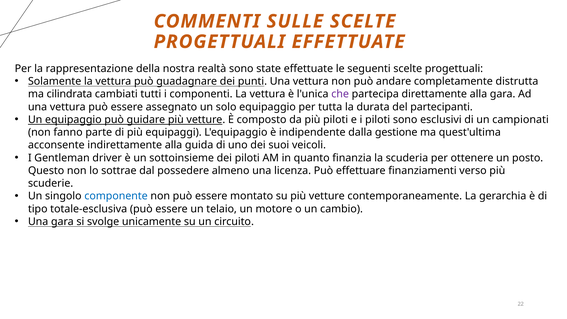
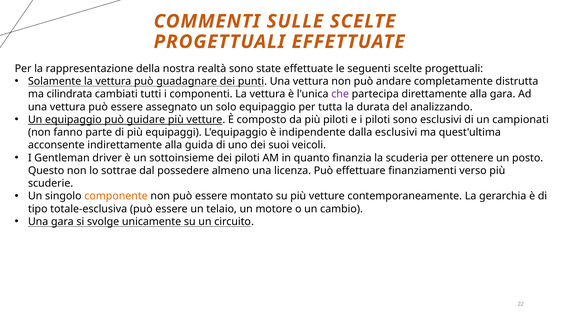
partecipanti: partecipanti -> analizzando
dalla gestione: gestione -> esclusivi
componente colour: blue -> orange
